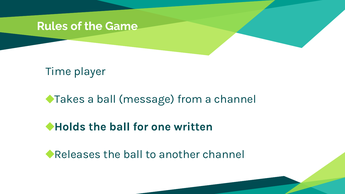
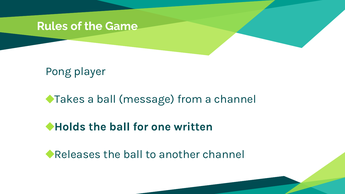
Time: Time -> Pong
